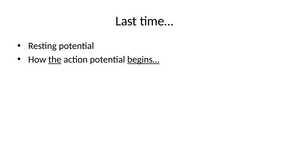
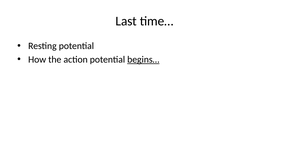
the underline: present -> none
